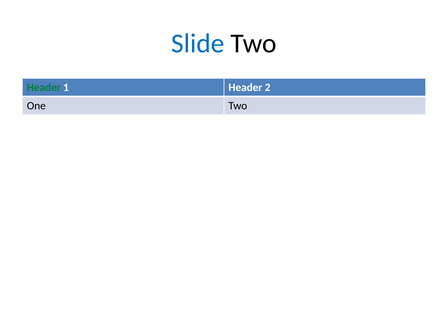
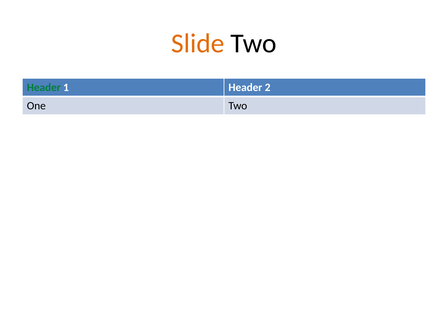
Slide colour: blue -> orange
